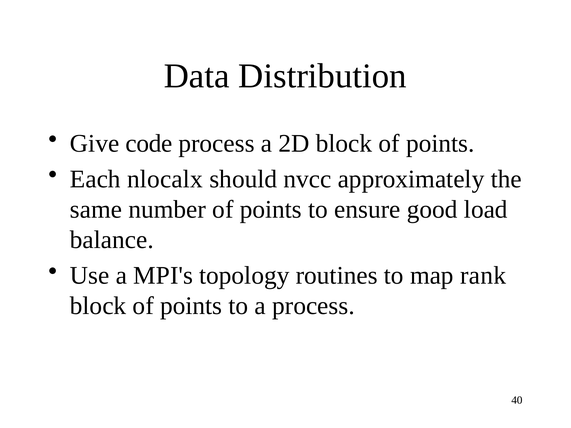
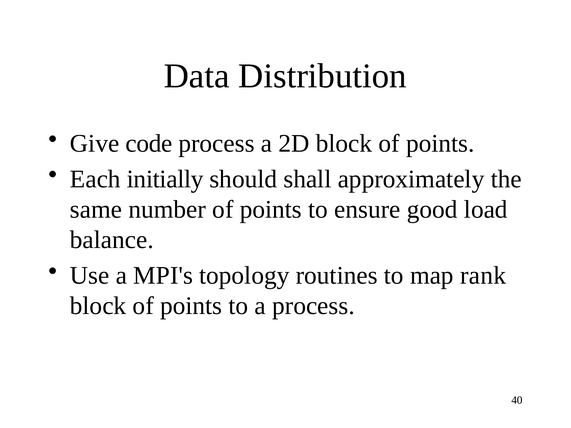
nlocalx: nlocalx -> initially
nvcc: nvcc -> shall
